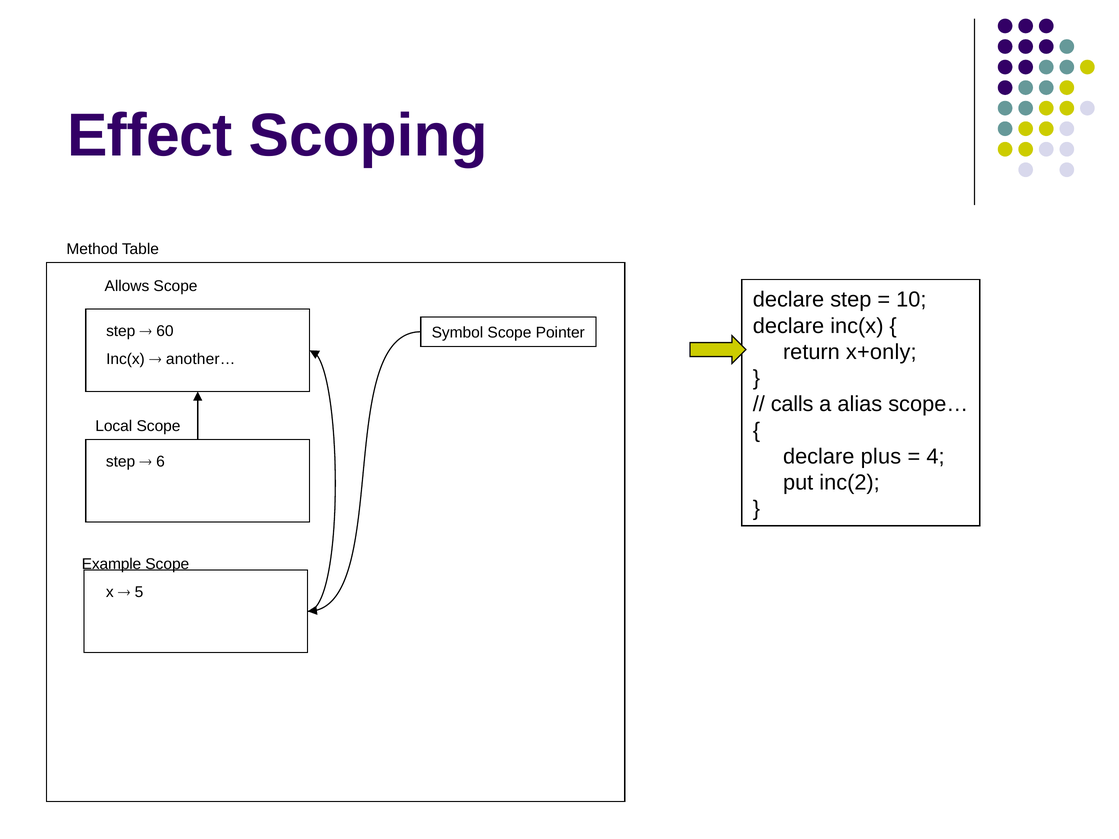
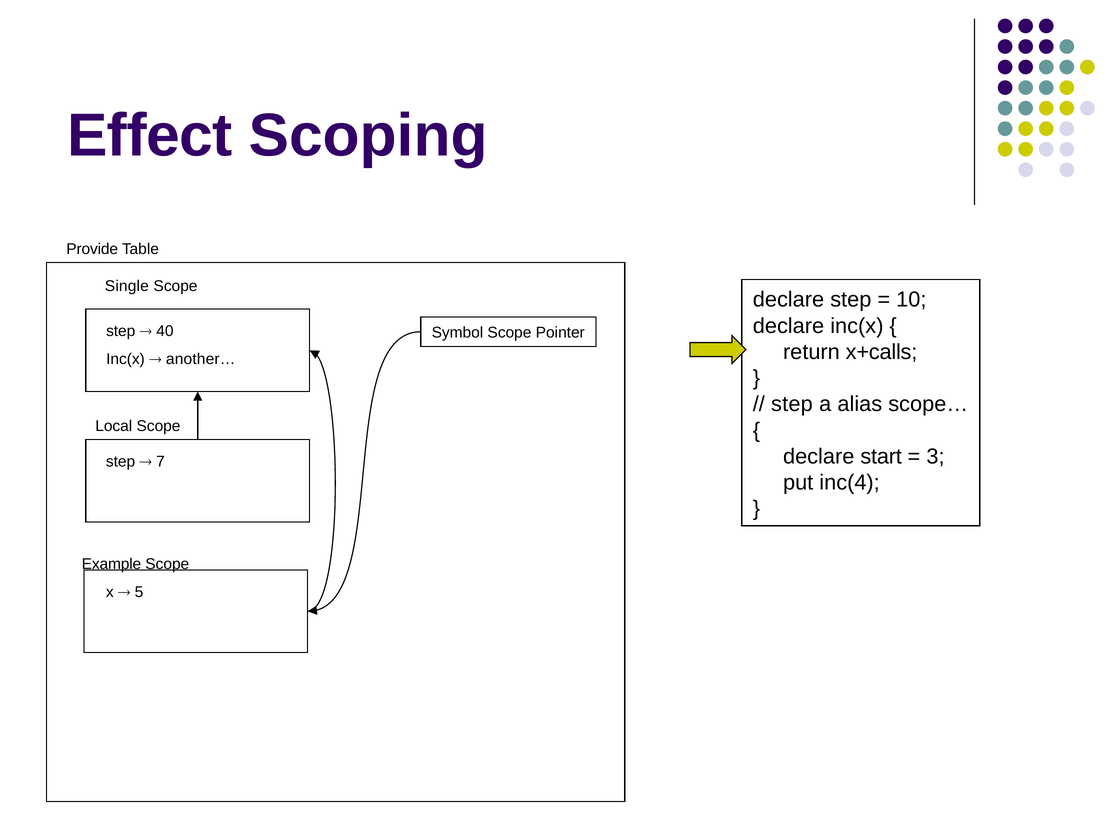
Method: Method -> Provide
Allows: Allows -> Single
60: 60 -> 40
x+only: x+only -> x+calls
calls at (792, 404): calls -> step
plus: plus -> start
4: 4 -> 3
6: 6 -> 7
inc(2: inc(2 -> inc(4
